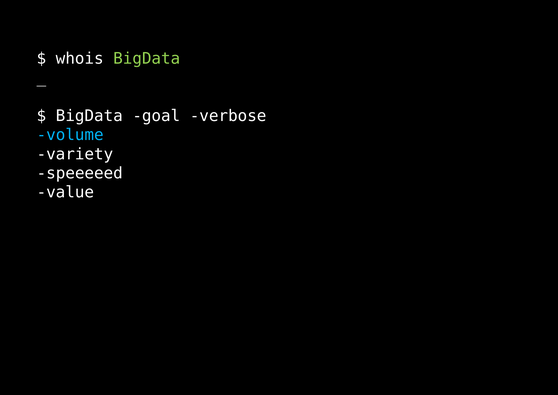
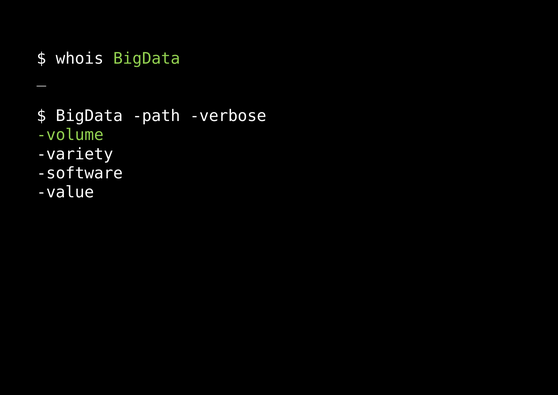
goal: goal -> path
volume colour: light blue -> light green
speeeeed: speeeeed -> software
